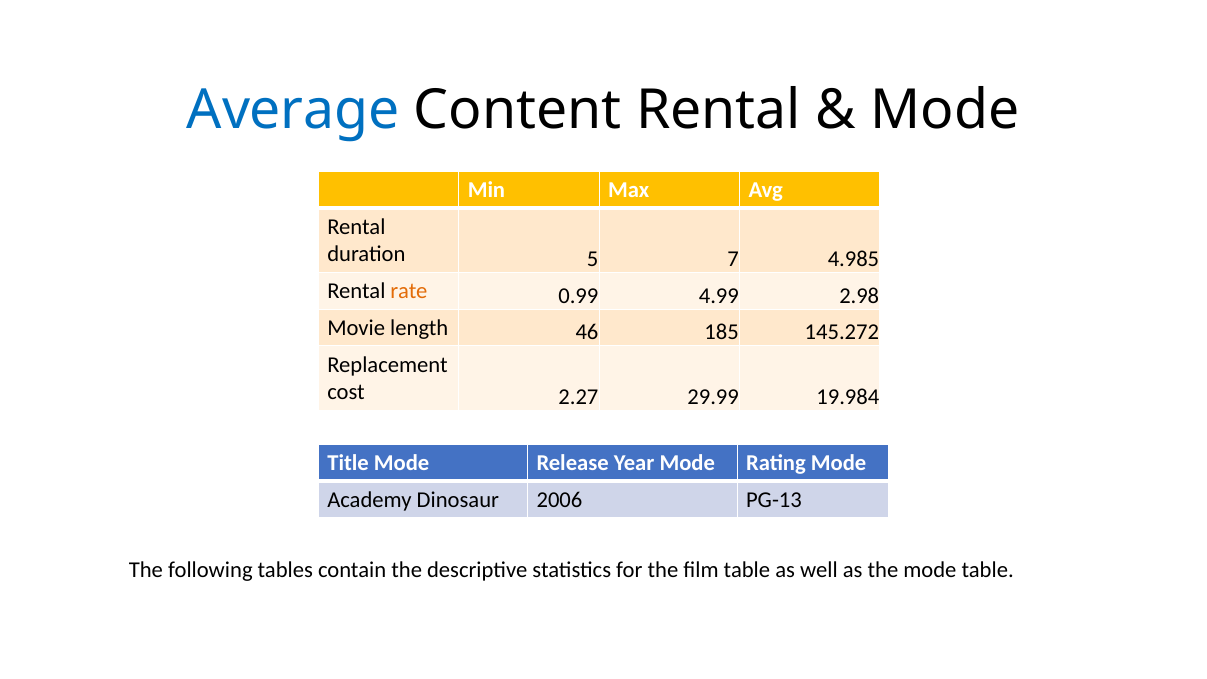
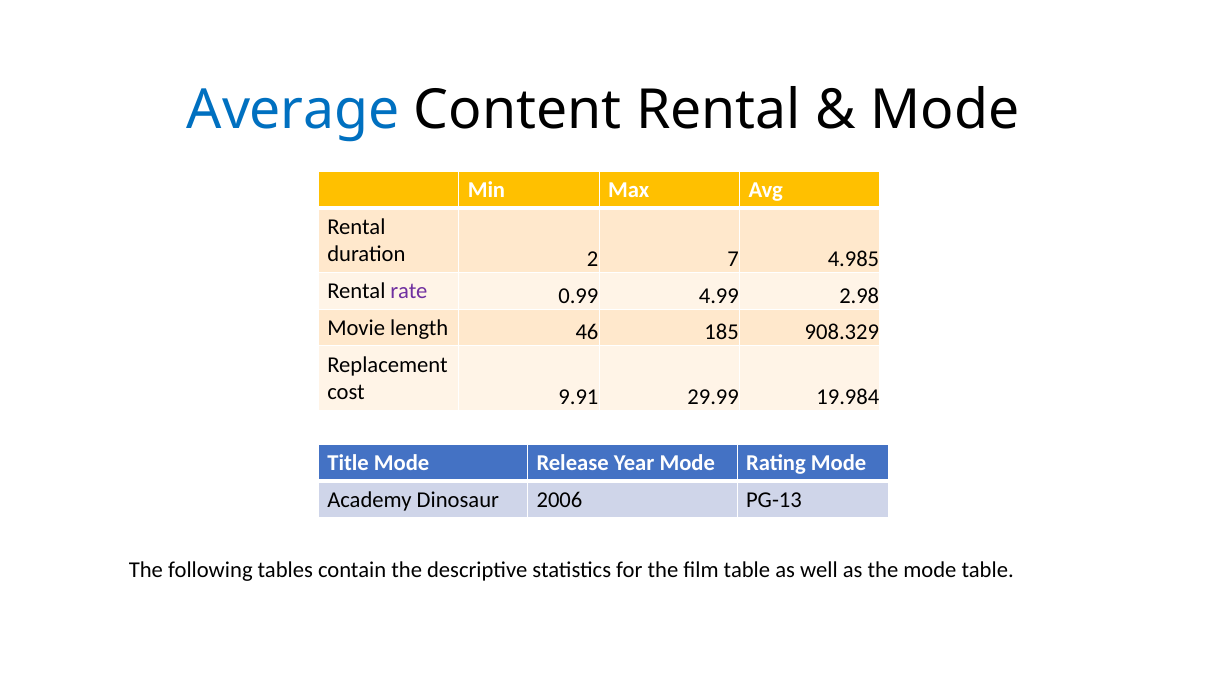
5: 5 -> 2
rate colour: orange -> purple
145.272: 145.272 -> 908.329
2.27: 2.27 -> 9.91
